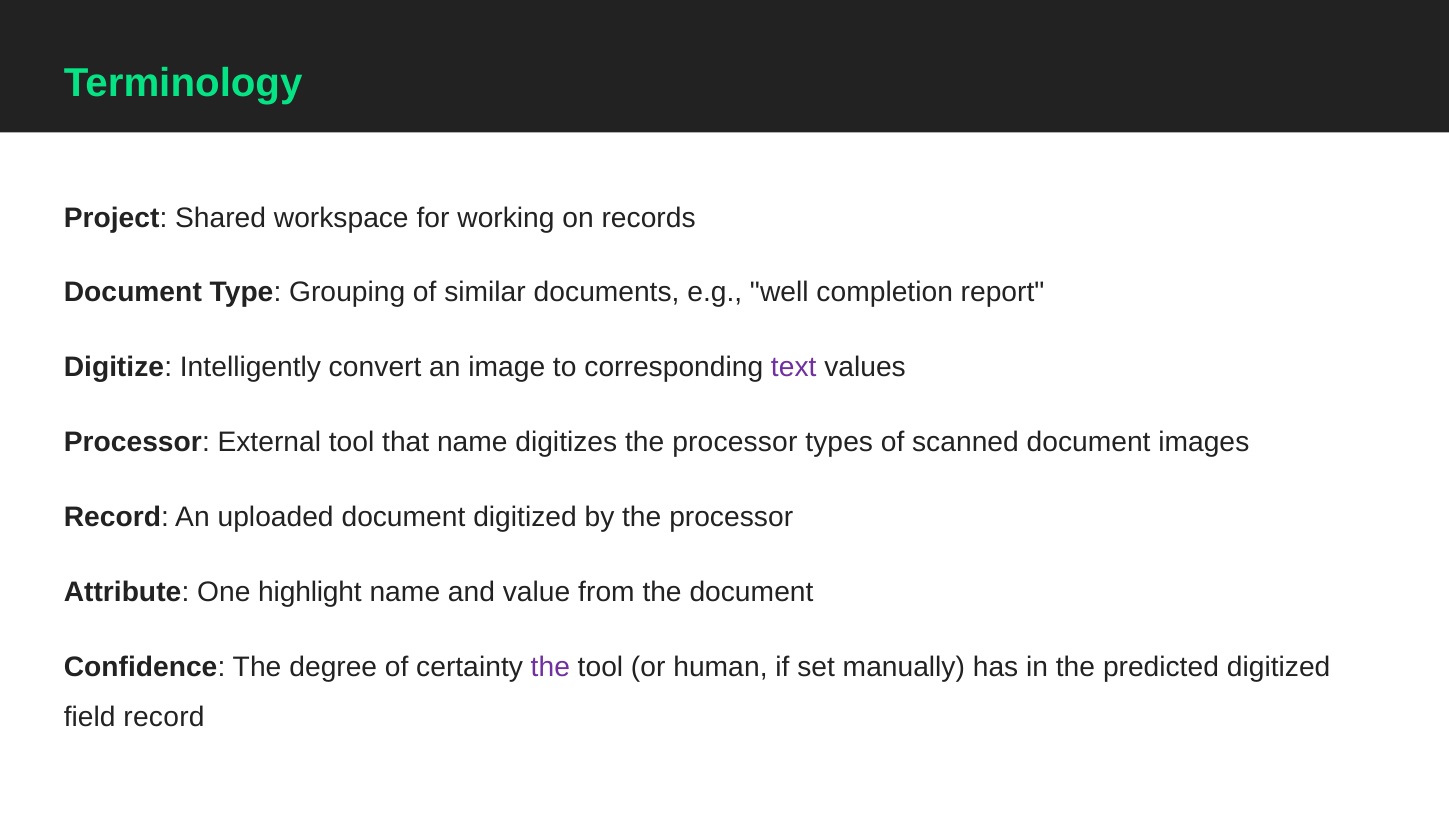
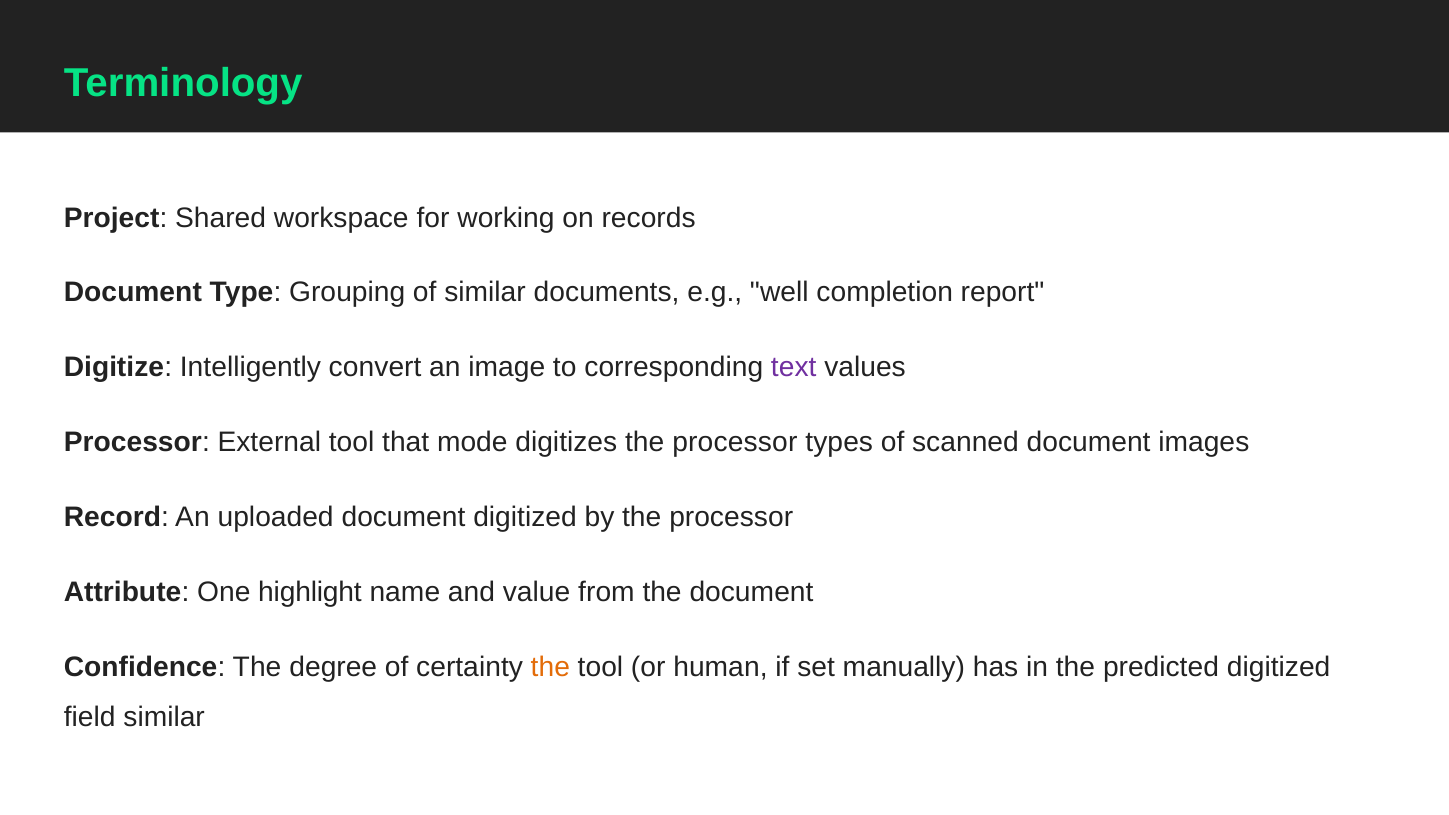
that name: name -> mode
the at (550, 667) colour: purple -> orange
field record: record -> similar
